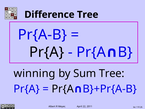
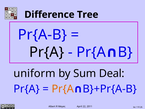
winning: winning -> uniform
Sum Tree: Tree -> Deal
Pr{A at (63, 89) colour: black -> orange
